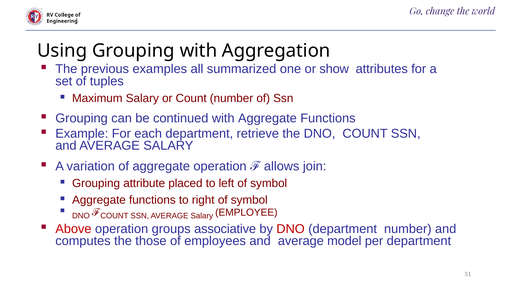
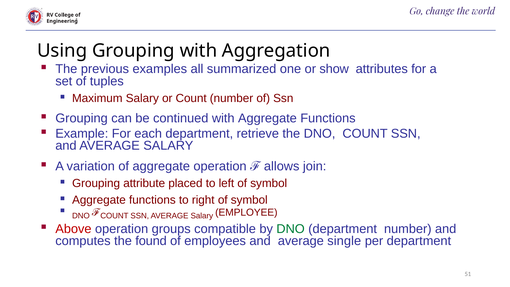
associative: associative -> compatible
DNO at (291, 229) colour: red -> green
those: those -> found
model: model -> single
